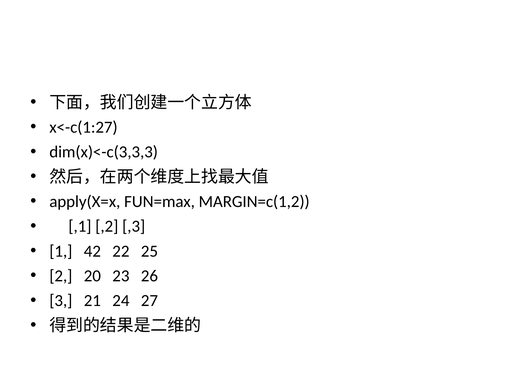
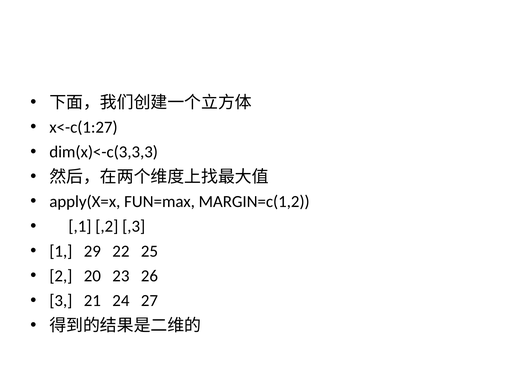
42: 42 -> 29
